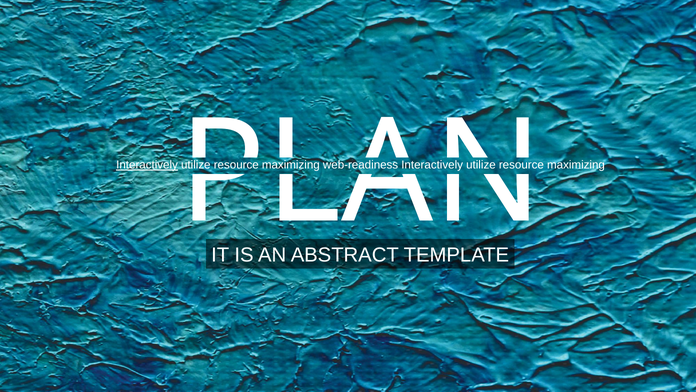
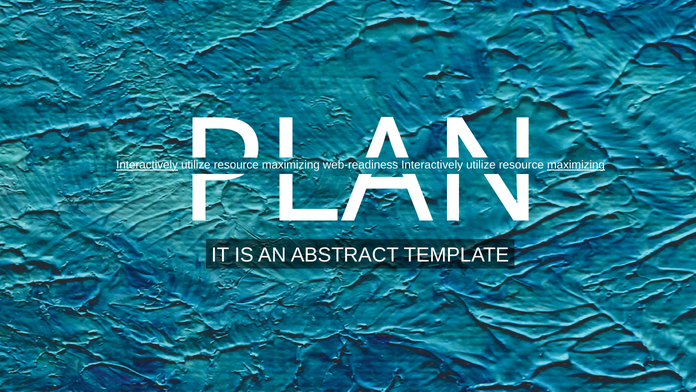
maximizing at (576, 165) underline: none -> present
